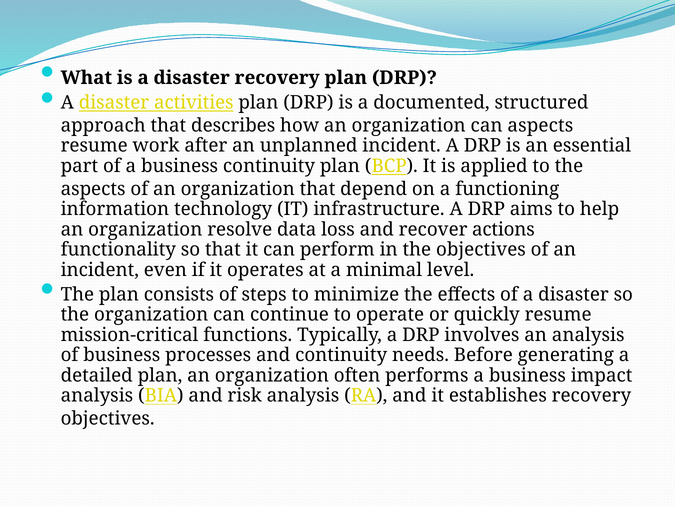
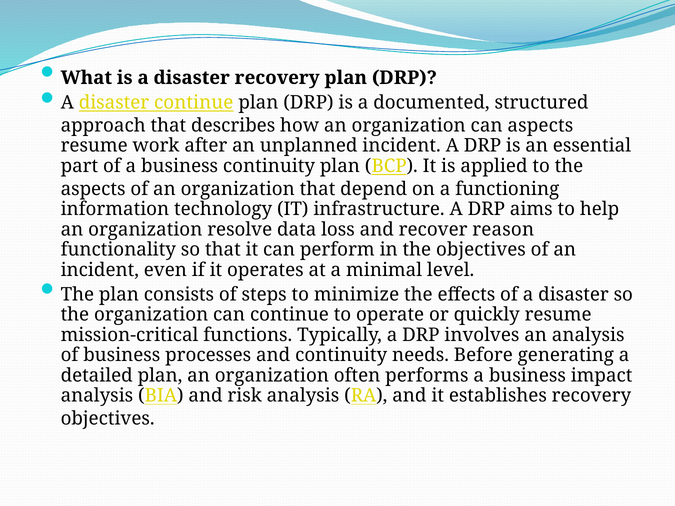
disaster activities: activities -> continue
actions: actions -> reason
